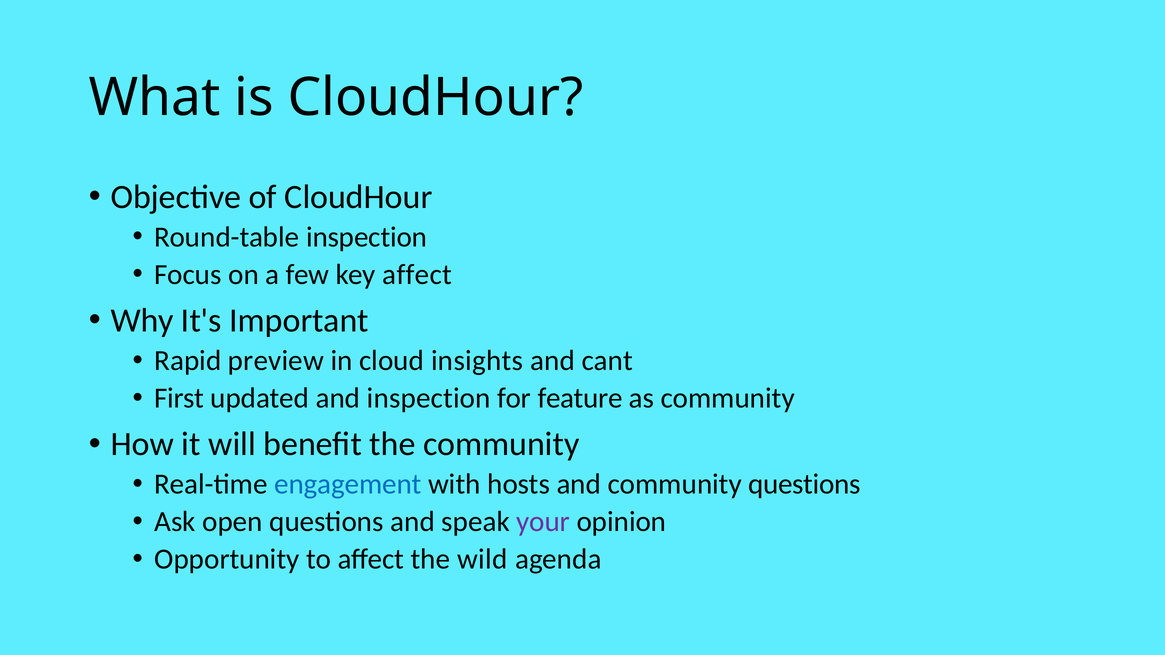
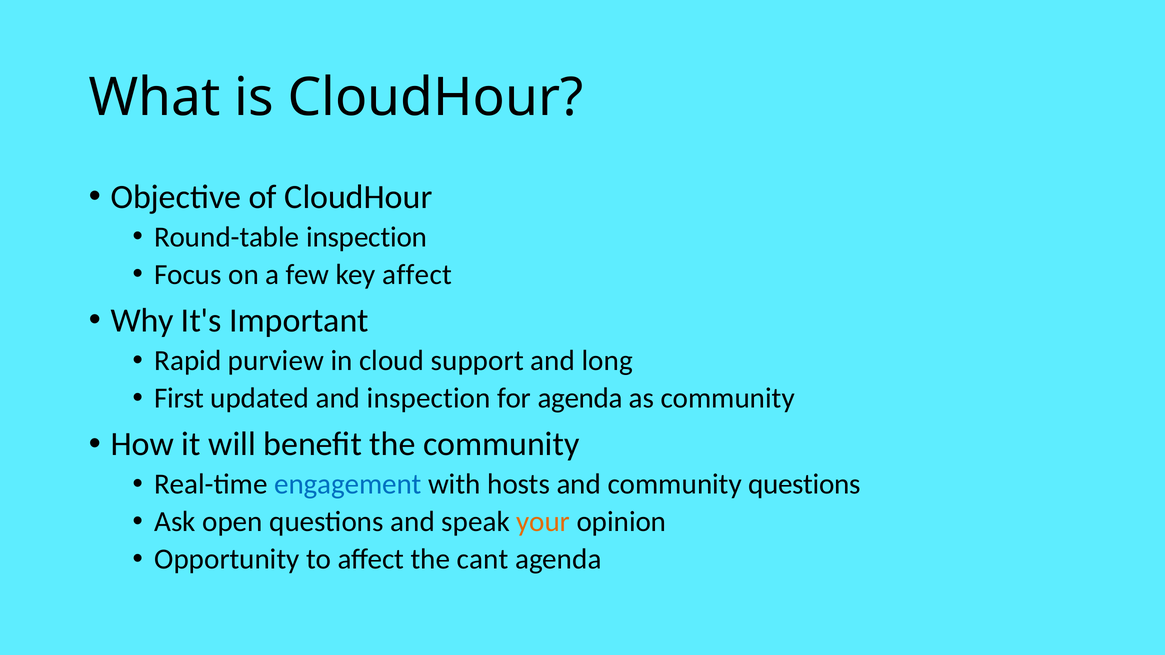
preview: preview -> purview
insights: insights -> support
cant: cant -> long
for feature: feature -> agenda
your colour: purple -> orange
wild: wild -> cant
